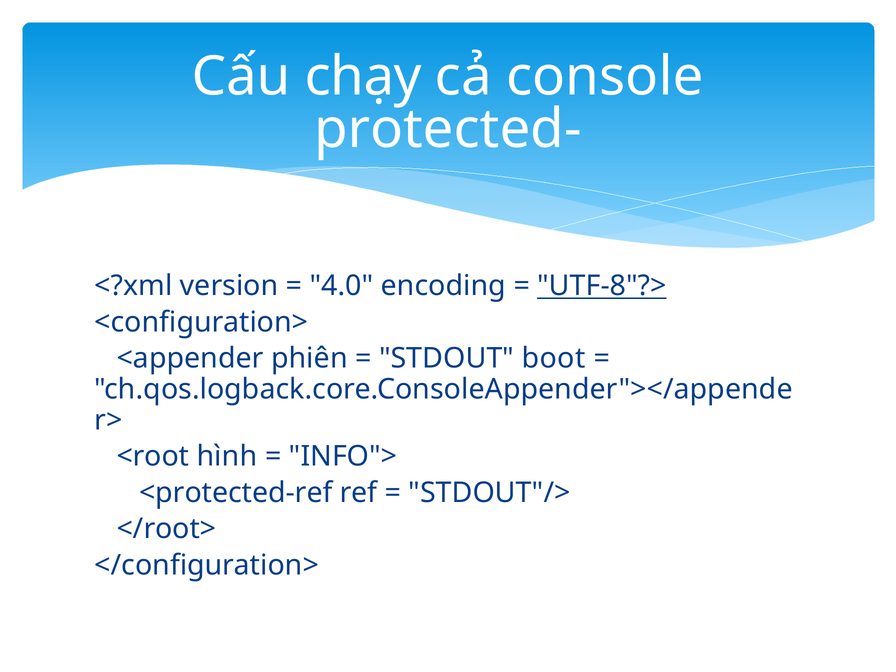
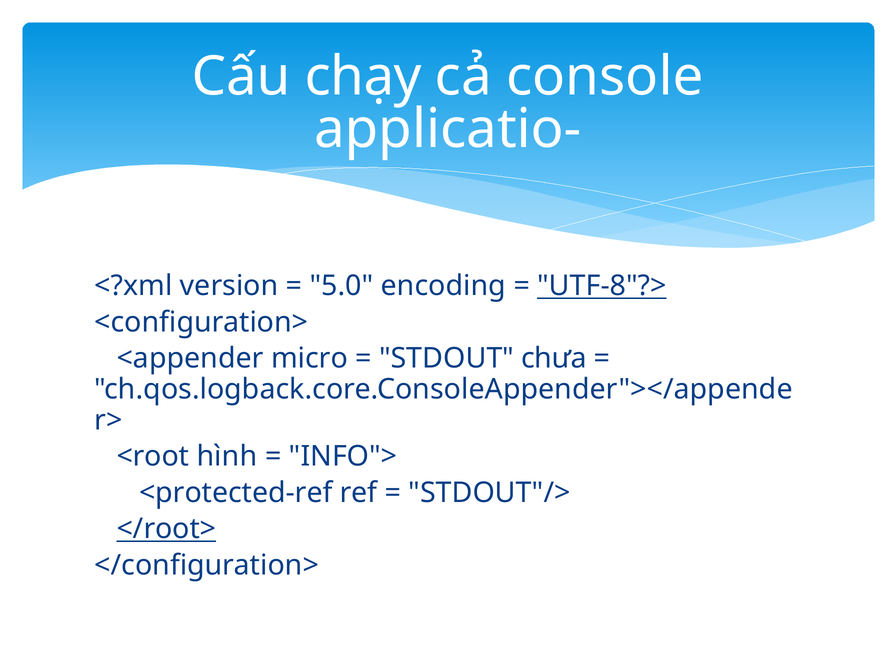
protected-: protected- -> applicatio-
4.0: 4.0 -> 5.0
phiên: phiên -> micro
boot: boot -> chưa
</root> underline: none -> present
